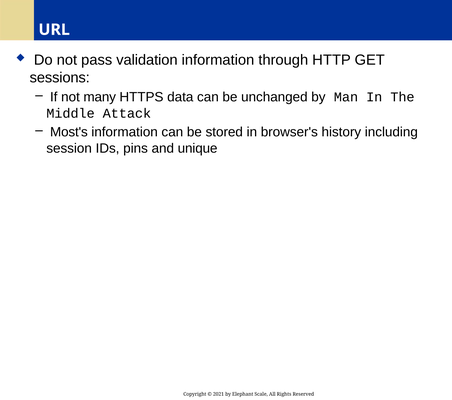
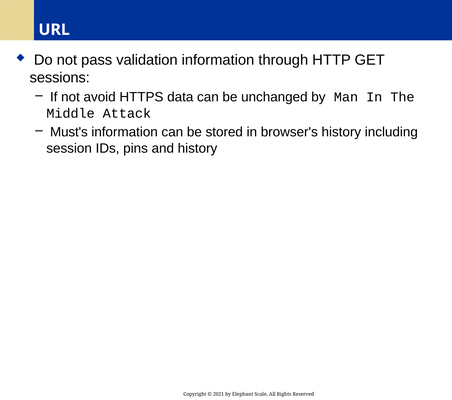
many: many -> avoid
Most's: Most's -> Must's
and unique: unique -> history
